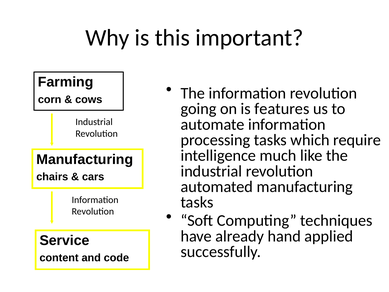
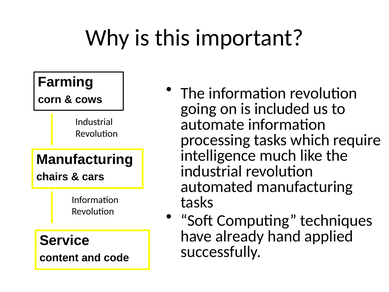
features: features -> included
